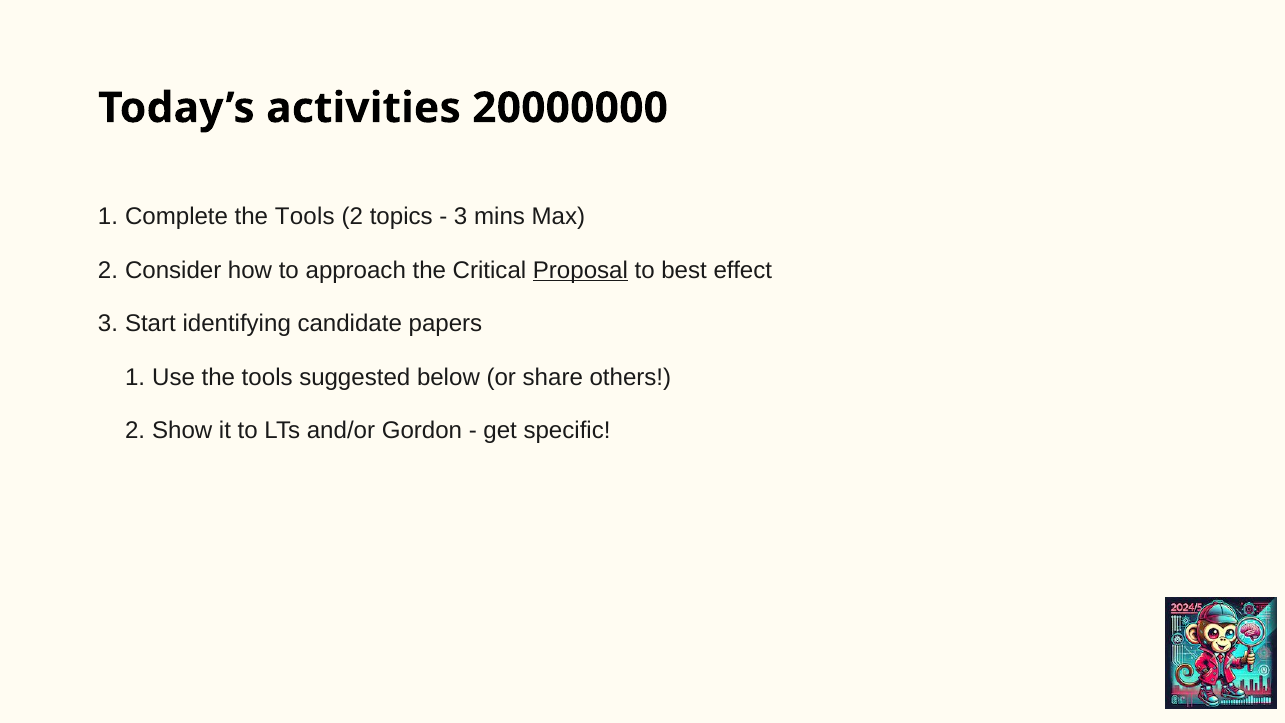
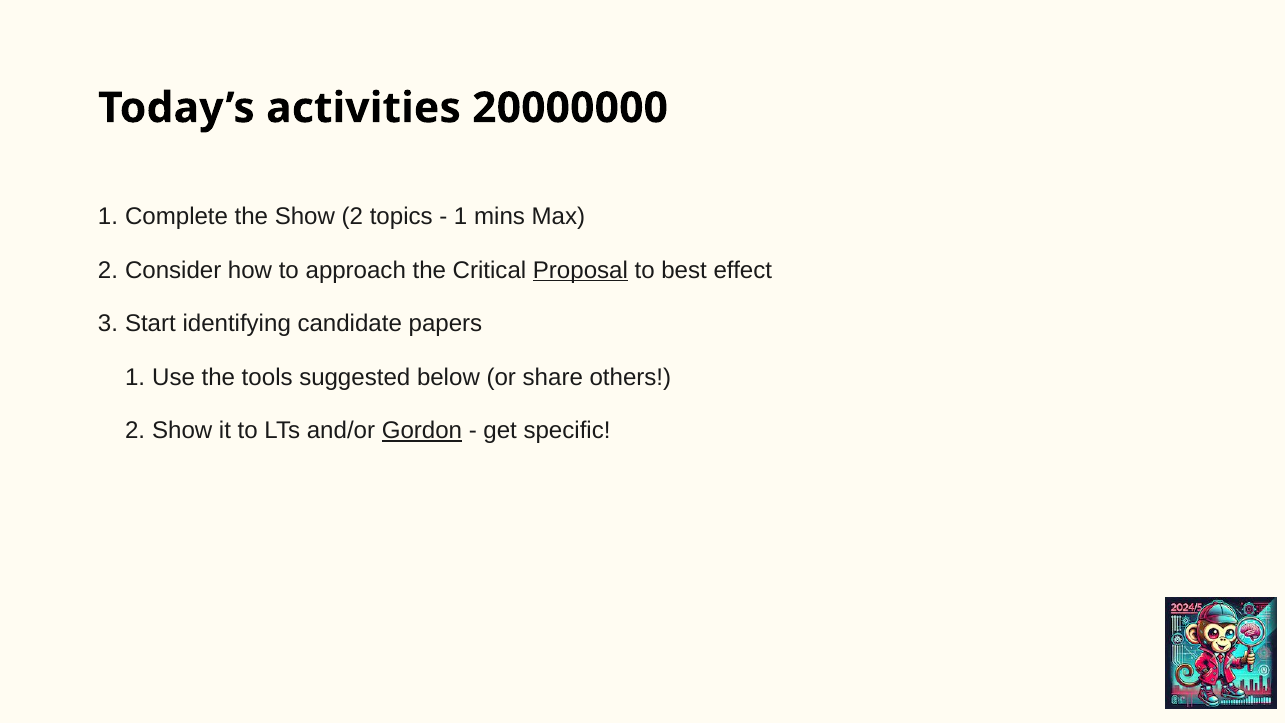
Complete the Tools: Tools -> Show
3 at (461, 217): 3 -> 1
Gordon underline: none -> present
